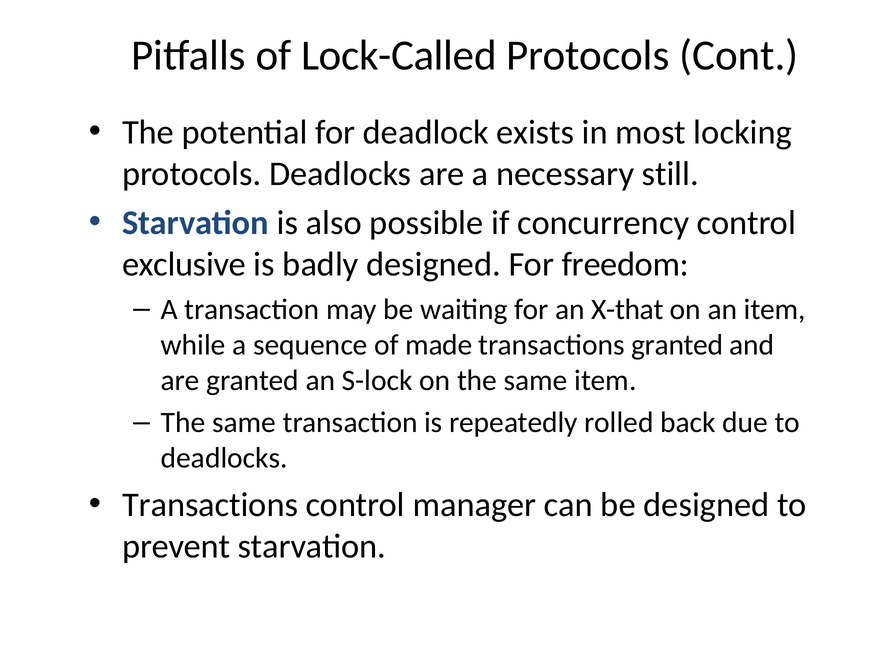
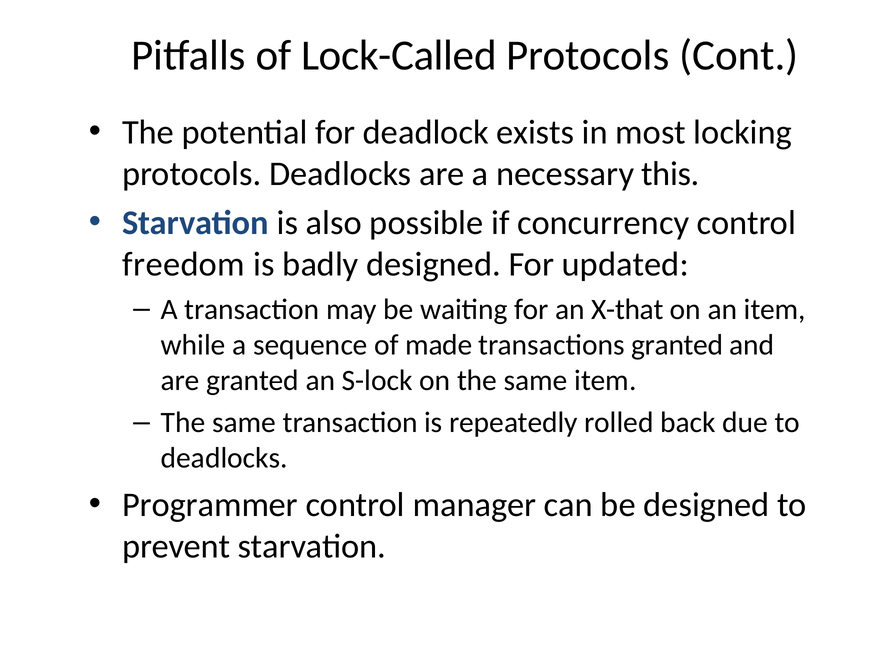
still: still -> this
exclusive: exclusive -> freedom
freedom: freedom -> updated
Transactions at (210, 504): Transactions -> Programmer
